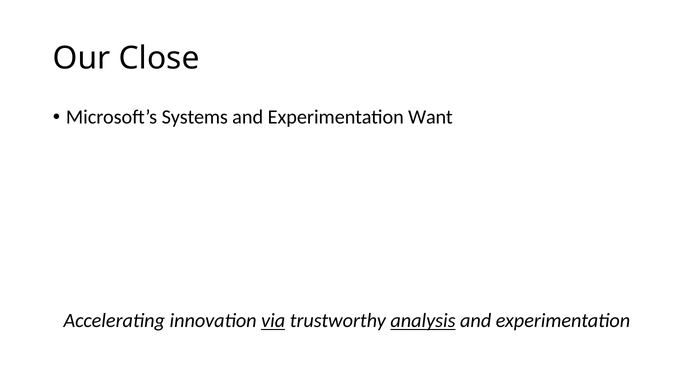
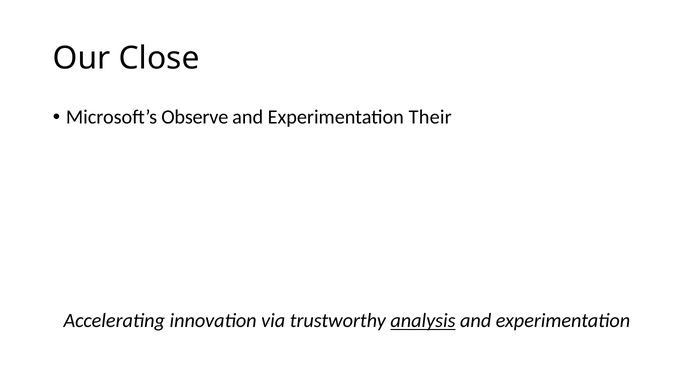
Systems: Systems -> Observe
Want: Want -> Their
via underline: present -> none
